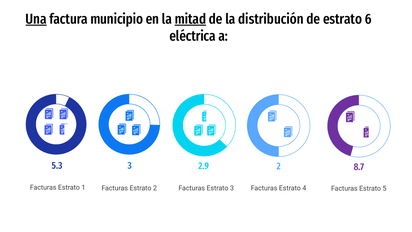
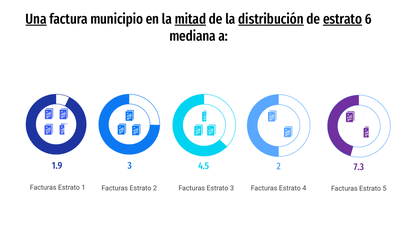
distribución underline: none -> present
estrato at (343, 19) underline: none -> present
eléctrica: eléctrica -> mediana
5.3: 5.3 -> 1.9
2.9: 2.9 -> 4.5
8.7: 8.7 -> 7.3
